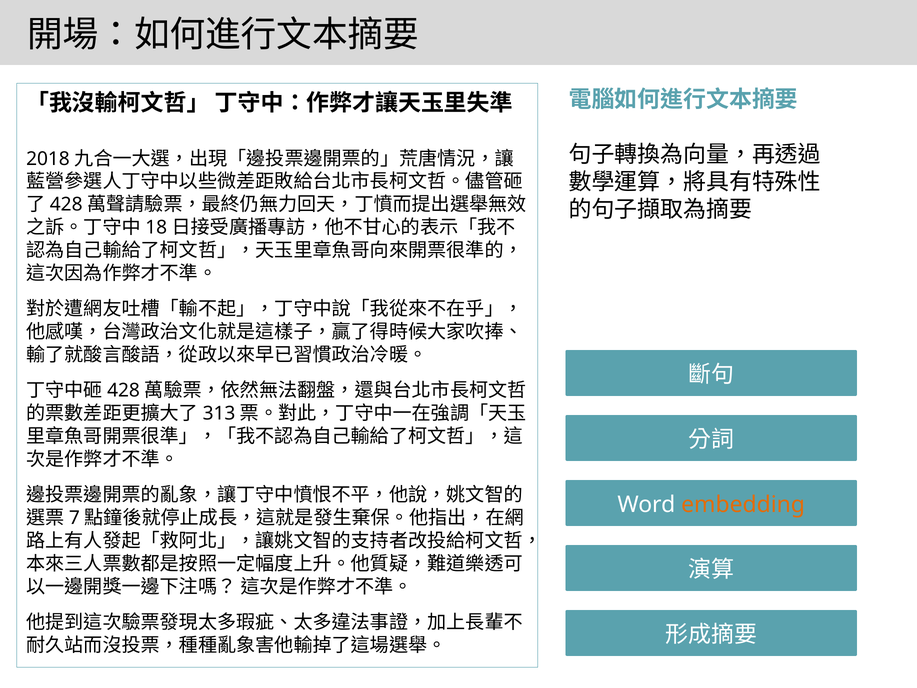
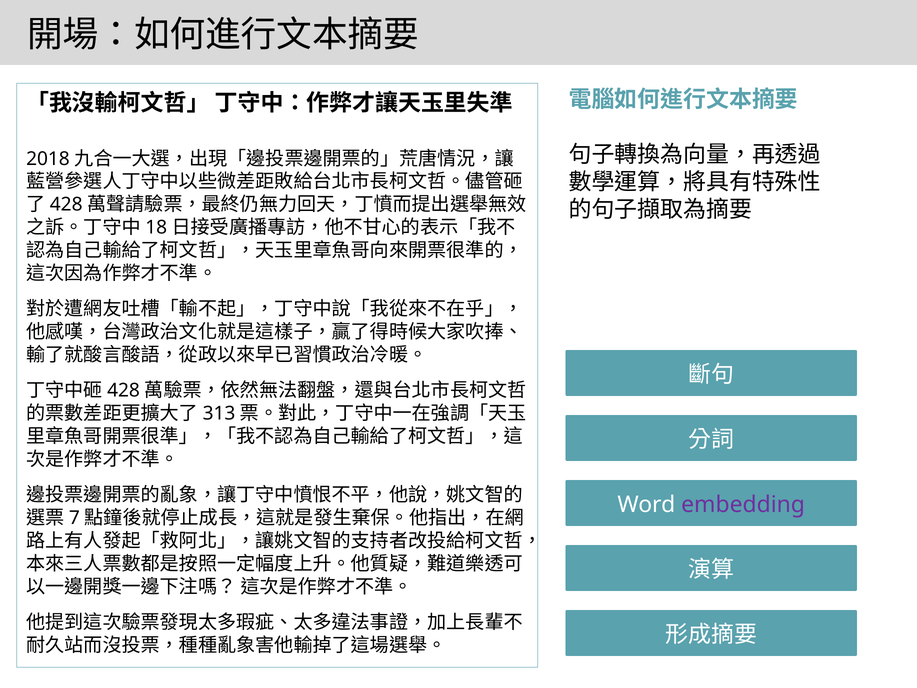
embedding colour: orange -> purple
